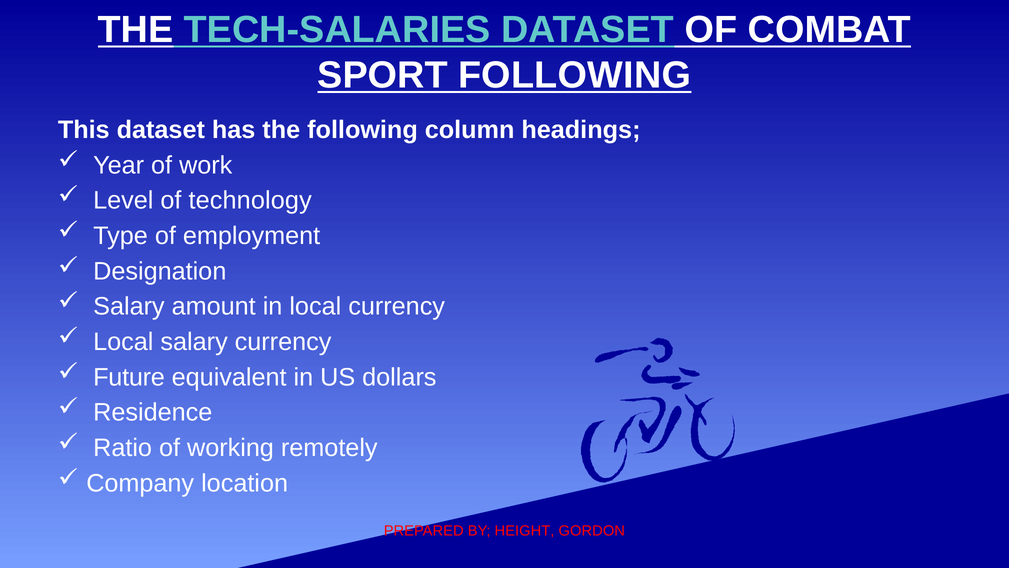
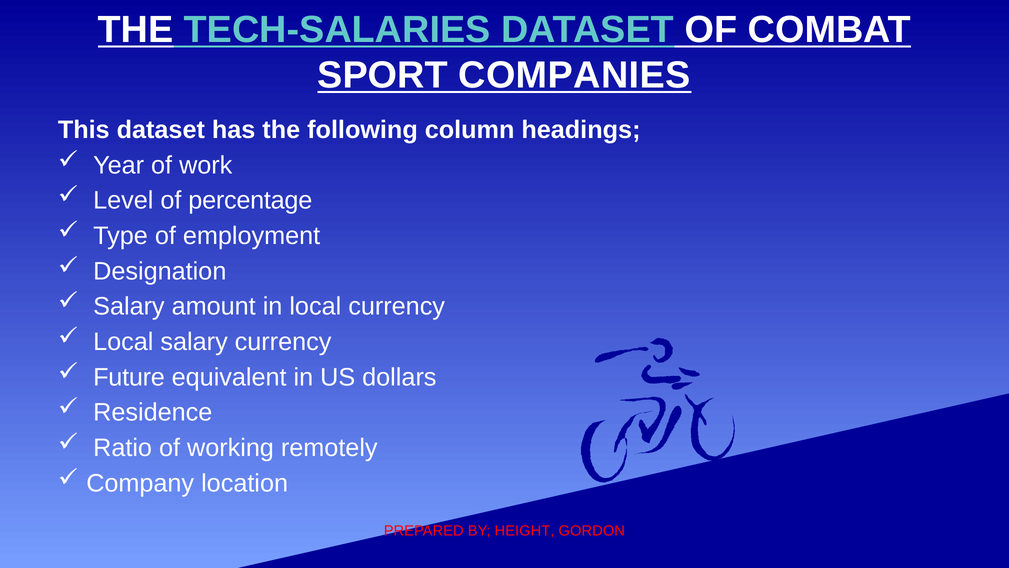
SPORT FOLLOWING: FOLLOWING -> COMPANIES
technology: technology -> percentage
